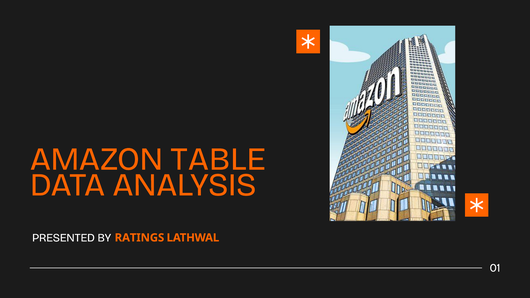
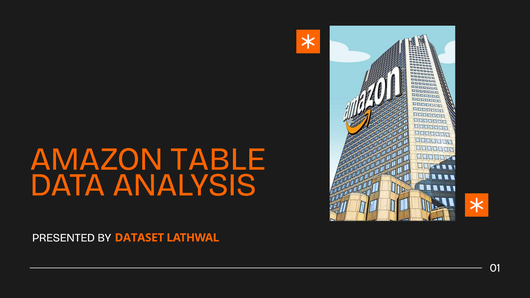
RATINGS: RATINGS -> DATASET
